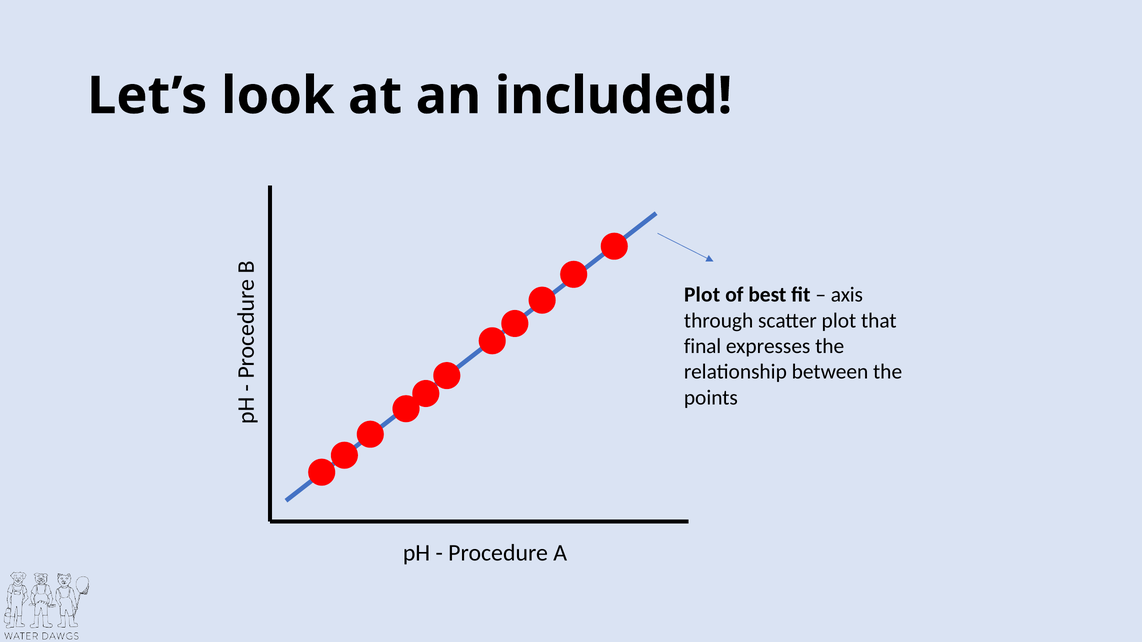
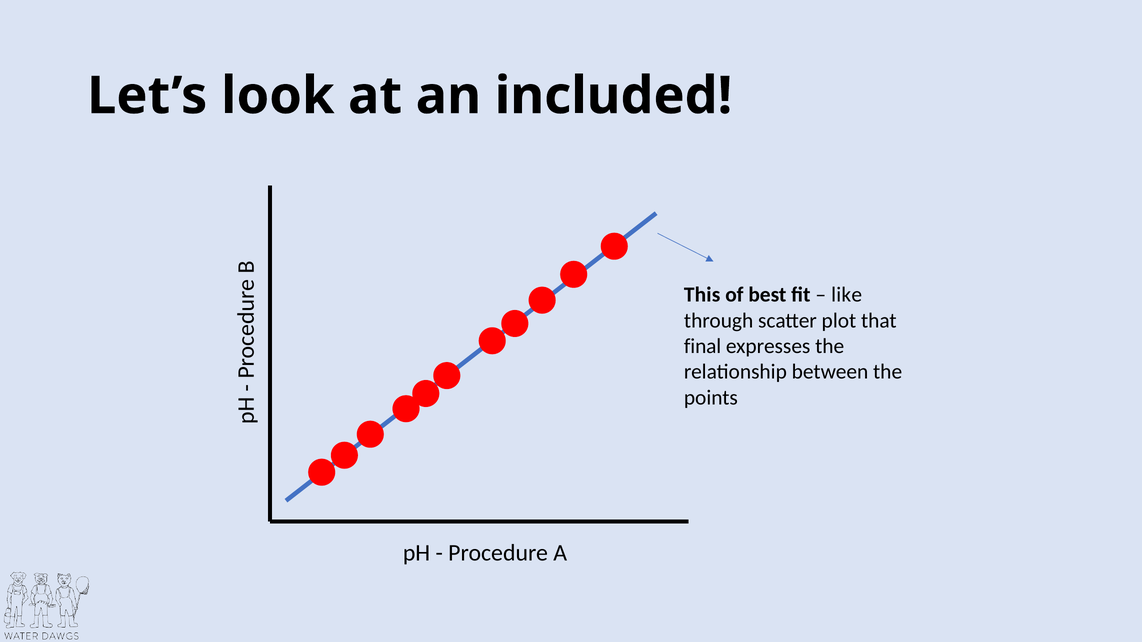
Plot at (702, 295): Plot -> This
axis: axis -> like
